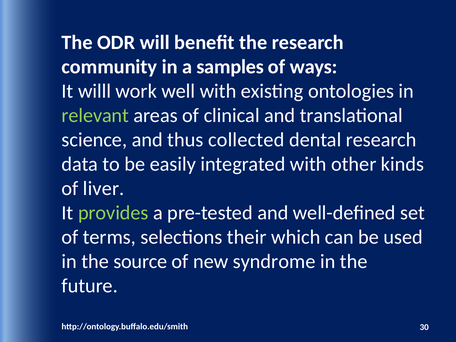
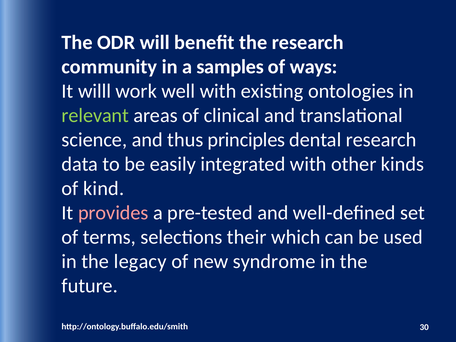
collected: collected -> principles
liver: liver -> kind
provides colour: light green -> pink
source: source -> legacy
